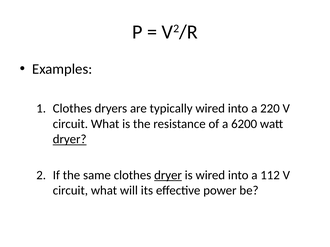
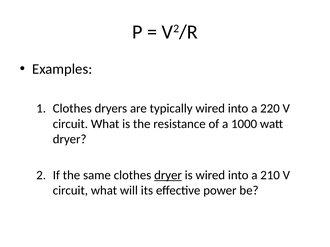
6200: 6200 -> 1000
dryer at (70, 140) underline: present -> none
112: 112 -> 210
